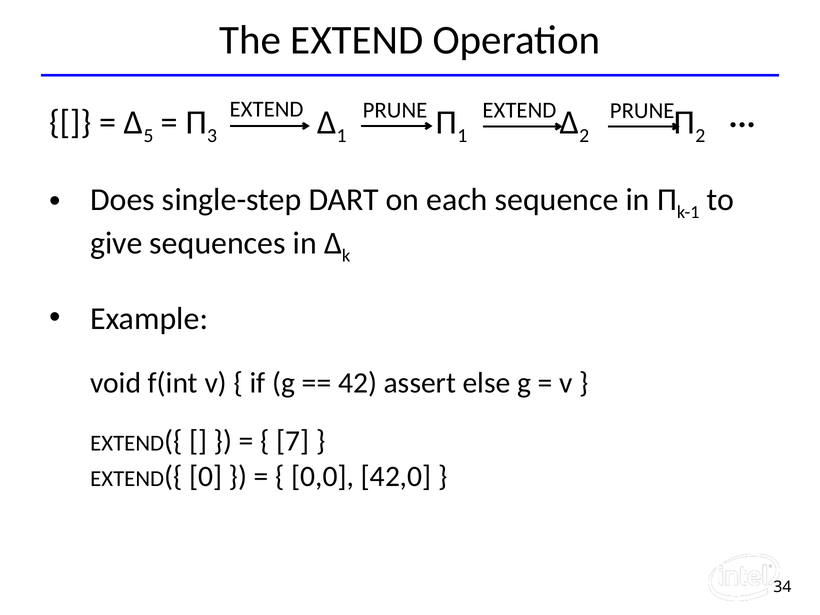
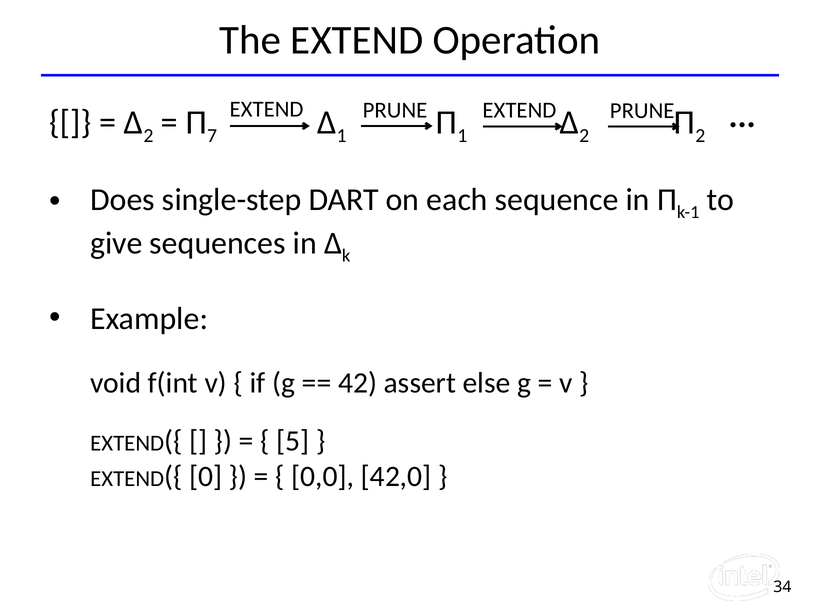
5 at (148, 136): 5 -> 2
3: 3 -> 7
7: 7 -> 5
